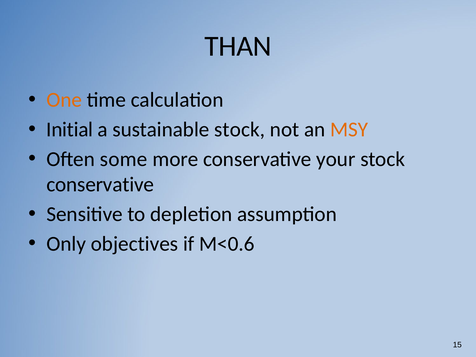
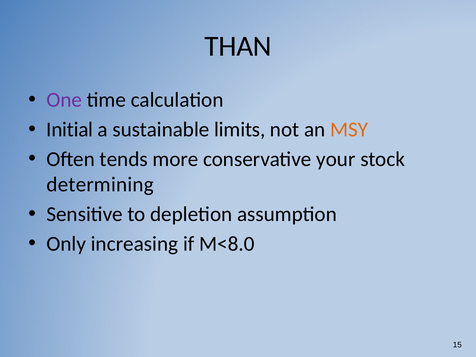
One colour: orange -> purple
sustainable stock: stock -> limits
some: some -> tends
conservative at (100, 185): conservative -> determining
objectives: objectives -> increasing
M<0.6: M<0.6 -> M<8.0
